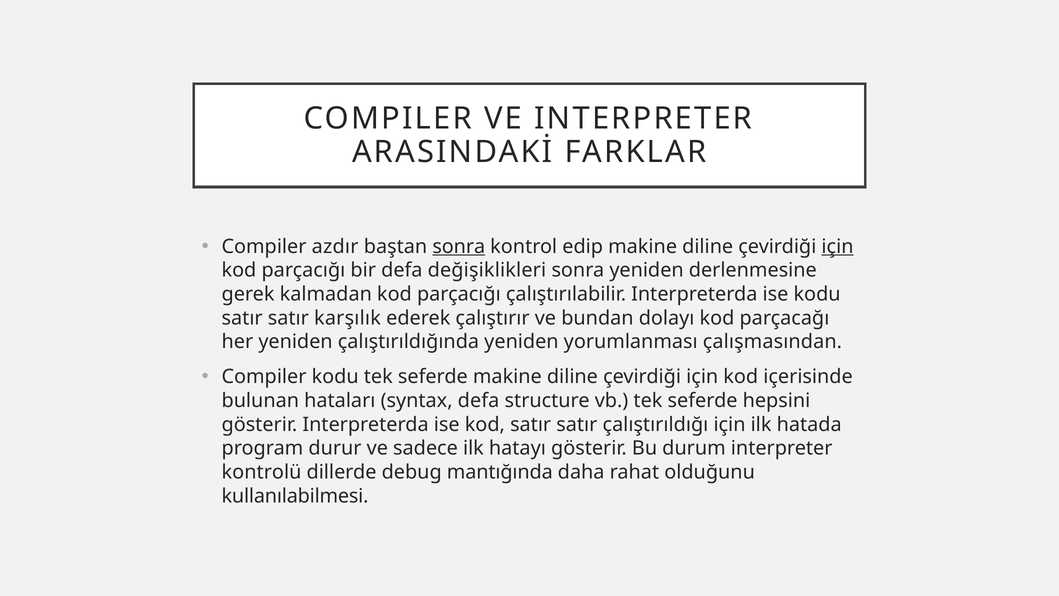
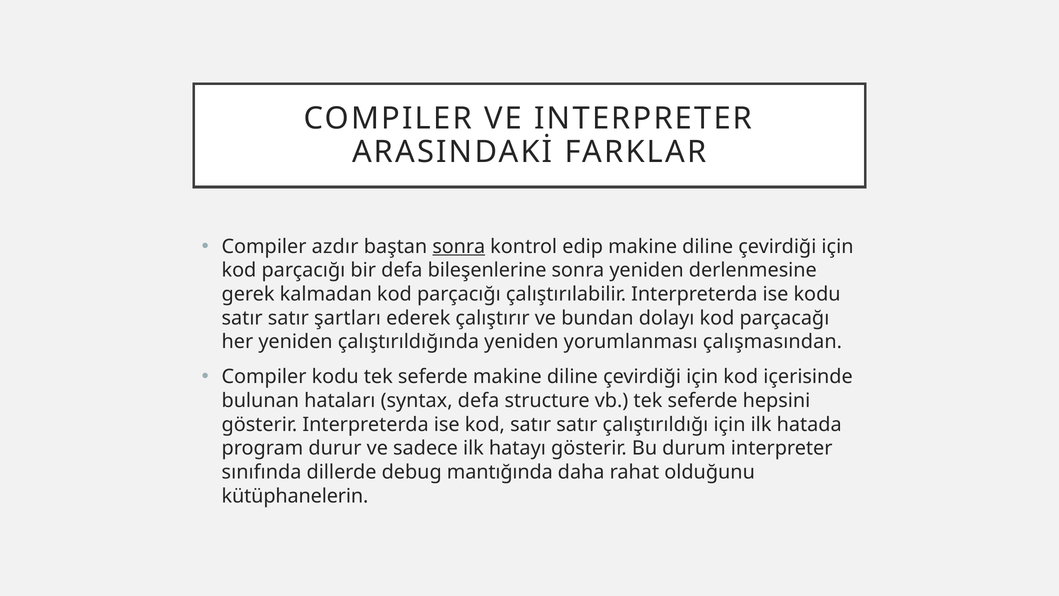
için at (838, 246) underline: present -> none
değişiklikleri: değişiklikleri -> bileşenlerine
karşılık: karşılık -> şartları
kontrolü: kontrolü -> sınıfında
kullanılabilmesi: kullanılabilmesi -> kütüphanelerin
